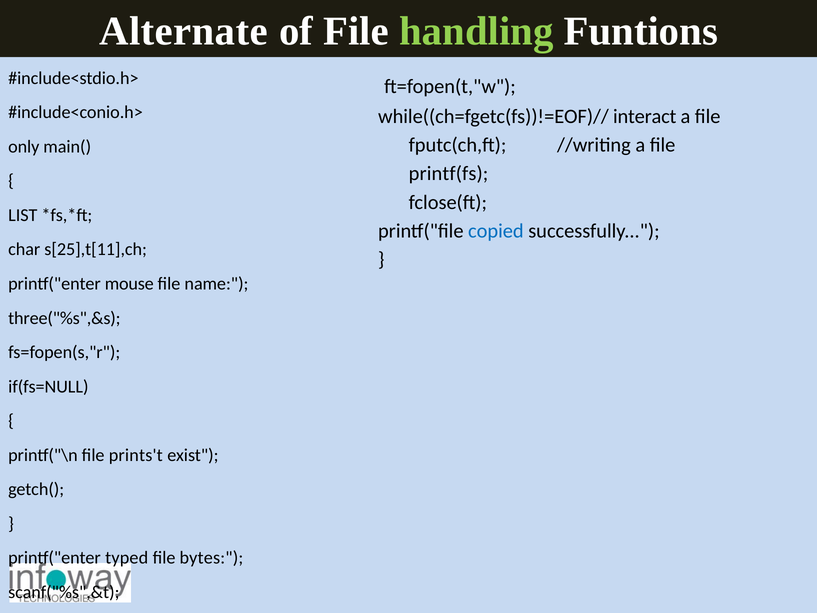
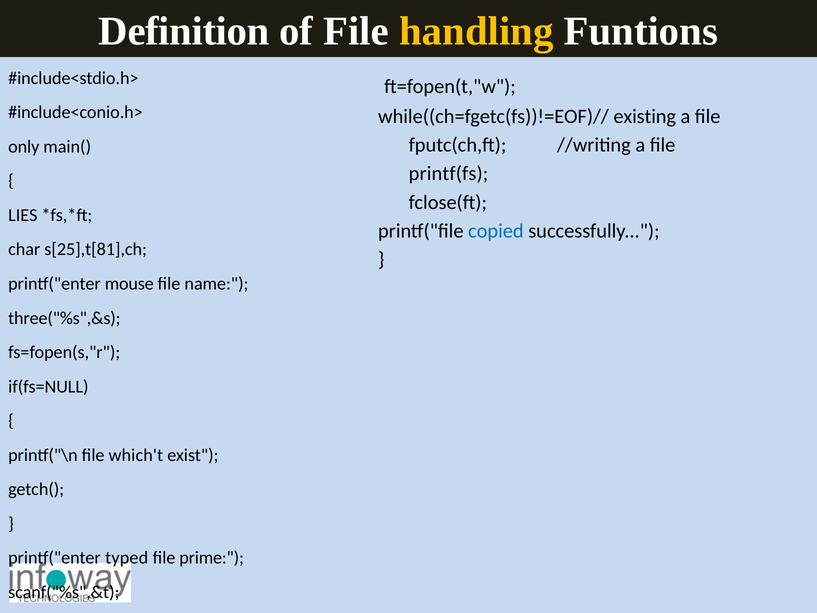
Alternate: Alternate -> Definition
handling colour: light green -> yellow
interact: interact -> existing
LIST: LIST -> LIES
s[25],t[11],ch: s[25],t[11],ch -> s[25],t[81],ch
prints't: prints't -> which't
bytes: bytes -> prime
